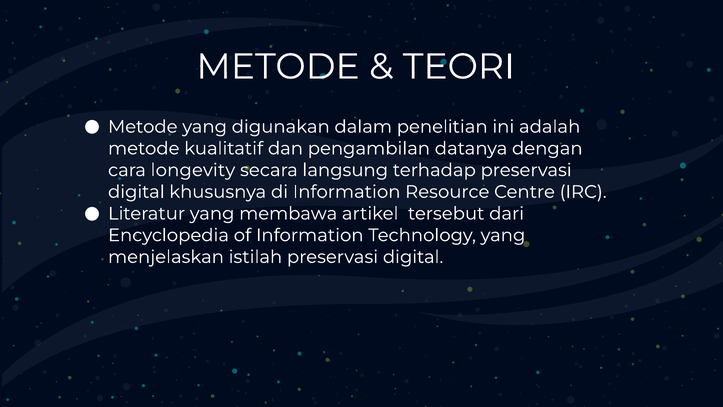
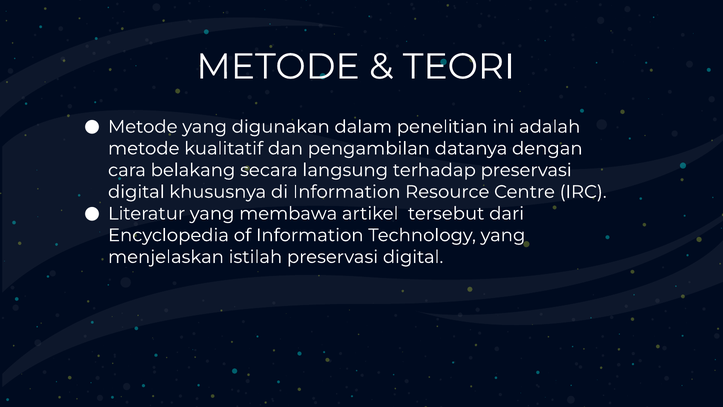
longevity: longevity -> belakang
